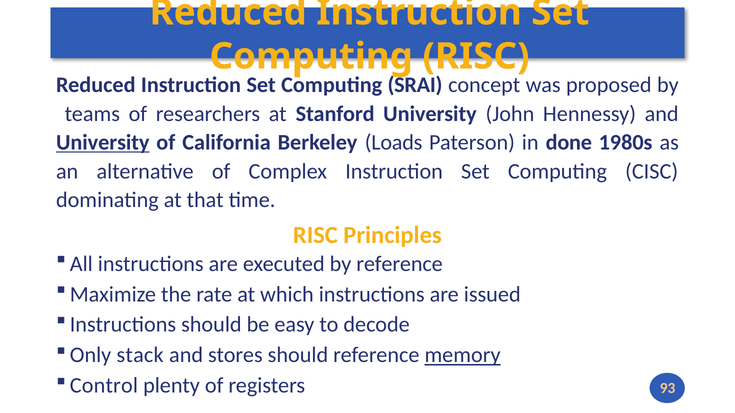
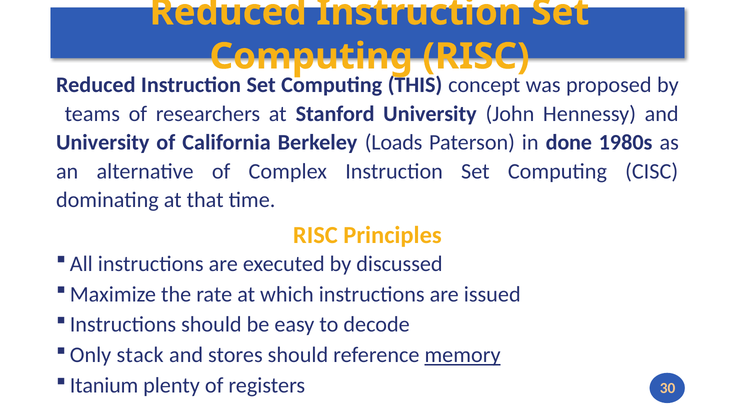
SRAI: SRAI -> THIS
University at (103, 143) underline: present -> none
by reference: reference -> discussed
Control: Control -> Itanium
93: 93 -> 30
